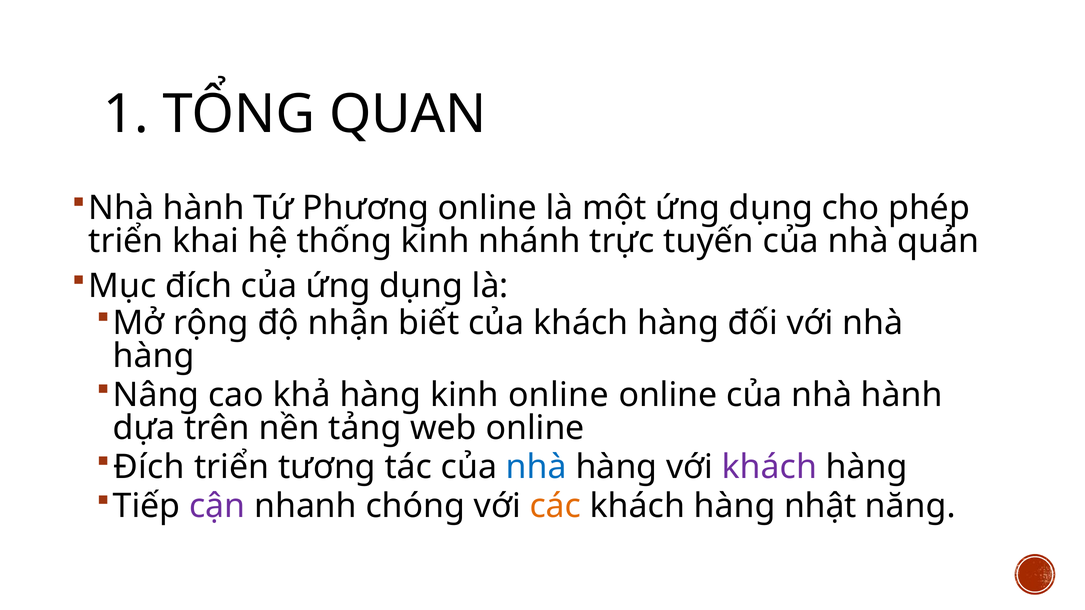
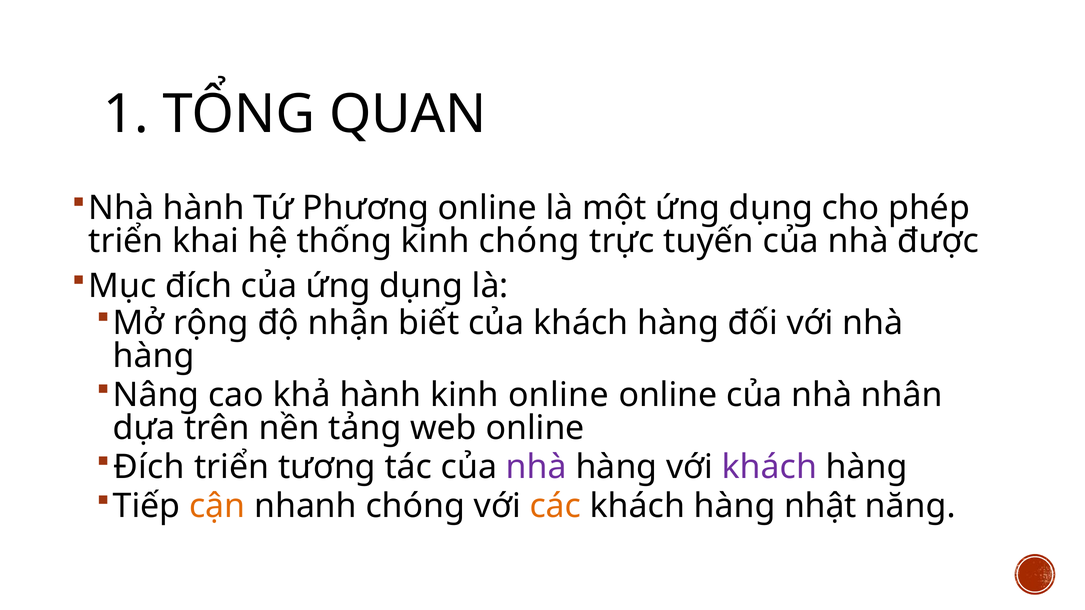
kinh nhánh: nhánh -> chóng
quản: quản -> được
khả hàng: hàng -> hành
của nhà hành: hành -> nhân
nhà at (536, 467) colour: blue -> purple
cận colour: purple -> orange
